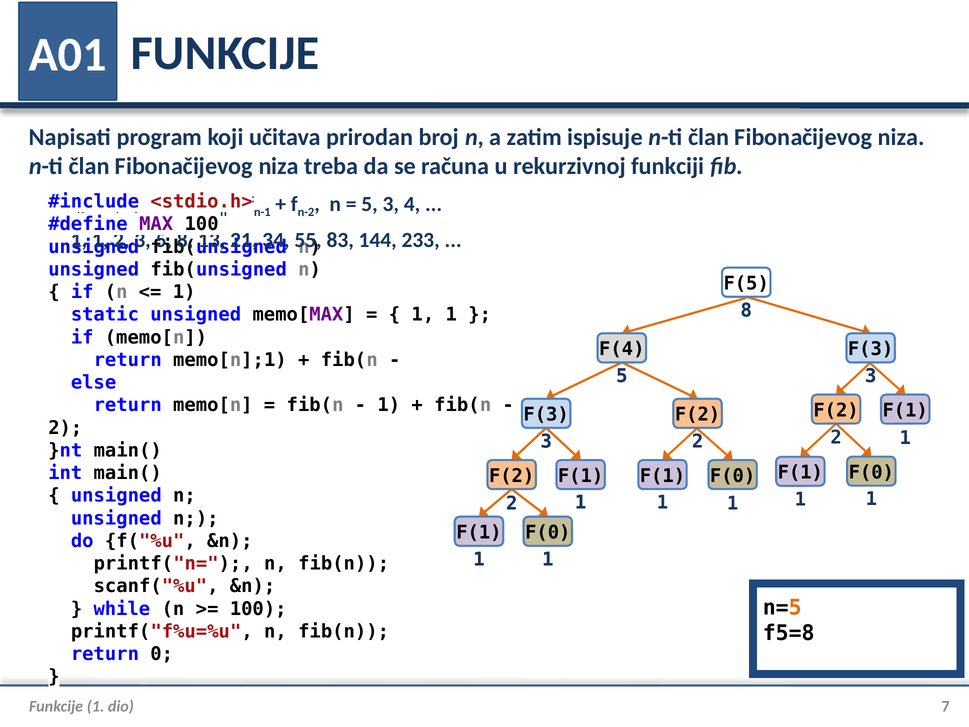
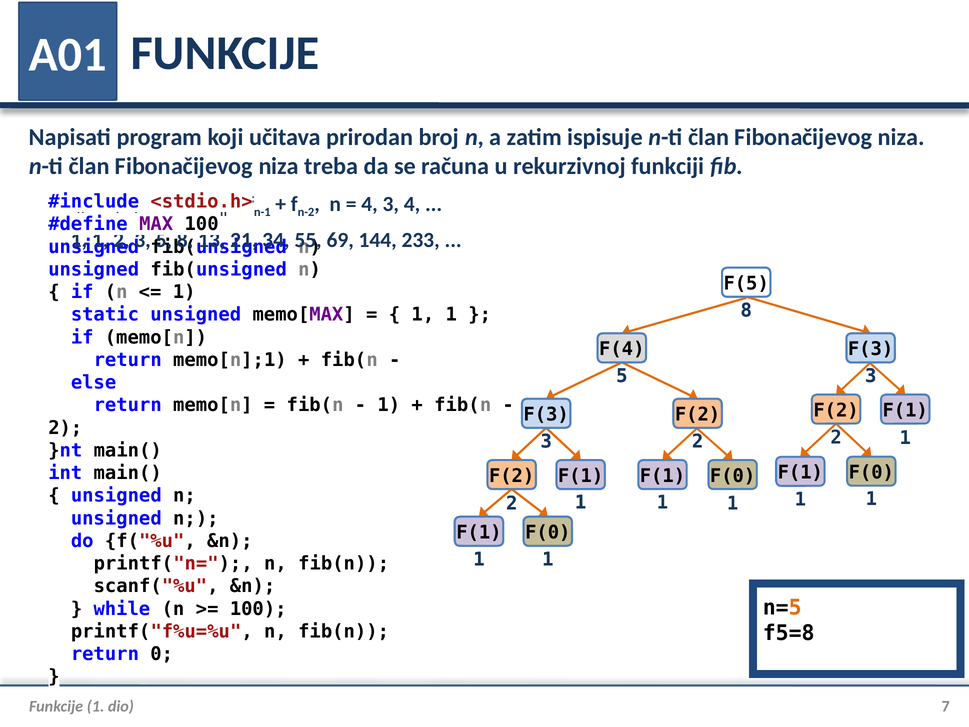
5 at (370, 204): 5 -> 4
83: 83 -> 69
